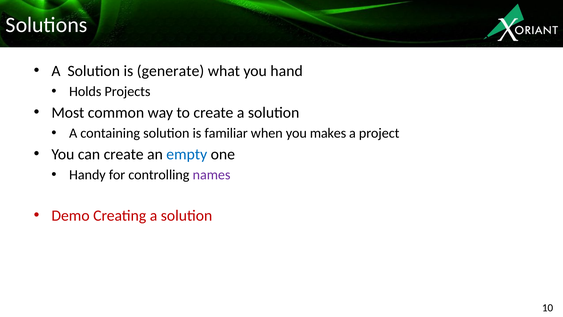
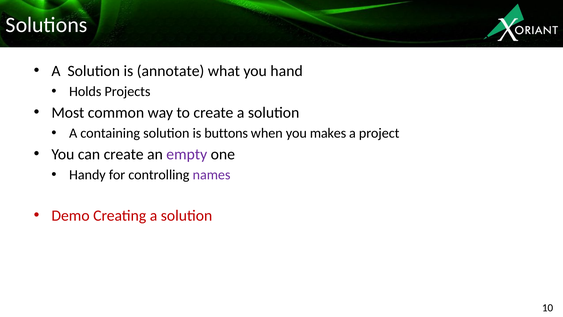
generate: generate -> annotate
familiar: familiar -> buttons
empty colour: blue -> purple
